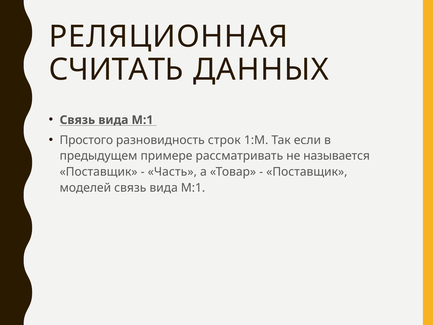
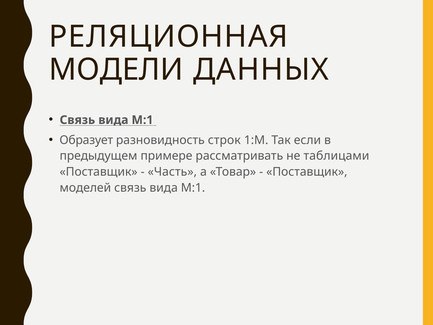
СЧИТАТЬ: СЧИТАТЬ -> МОДЕЛИ
Простого: Простого -> Образует
называется: называется -> таблицами
